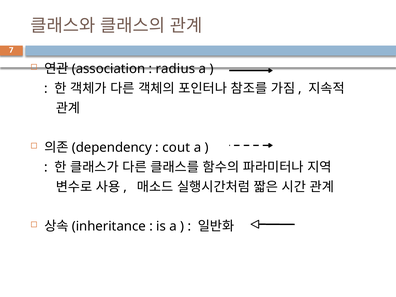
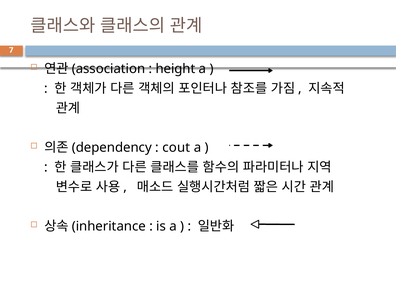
radius: radius -> height
